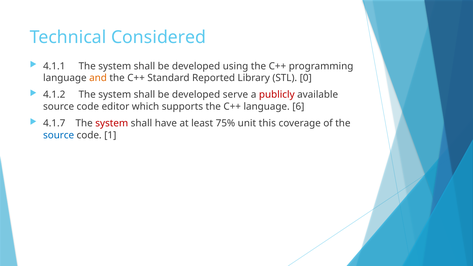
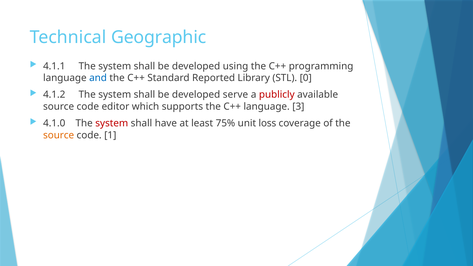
Considered: Considered -> Geographic
and colour: orange -> blue
6: 6 -> 3
4.1.7: 4.1.7 -> 4.1.0
this: this -> loss
source at (59, 135) colour: blue -> orange
